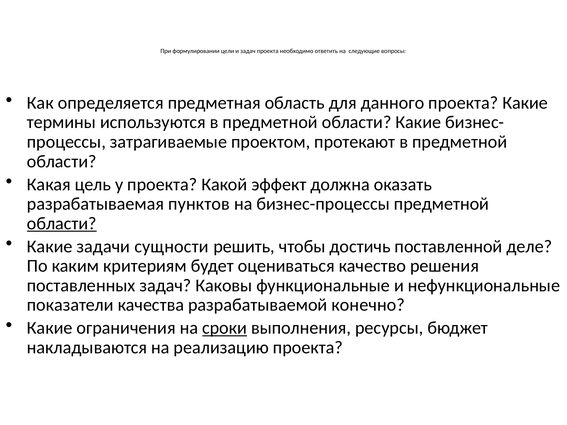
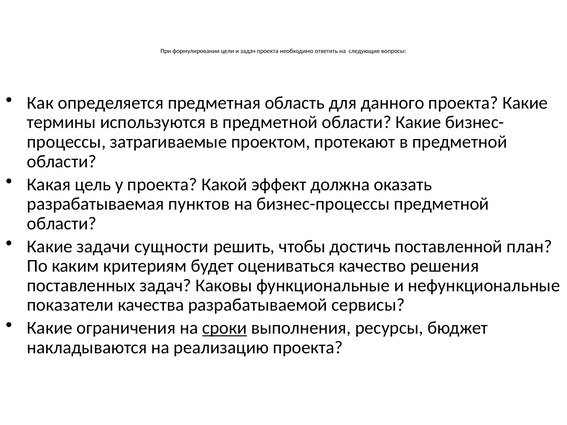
области at (62, 224) underline: present -> none
деле: деле -> план
конечно: конечно -> сервисы
